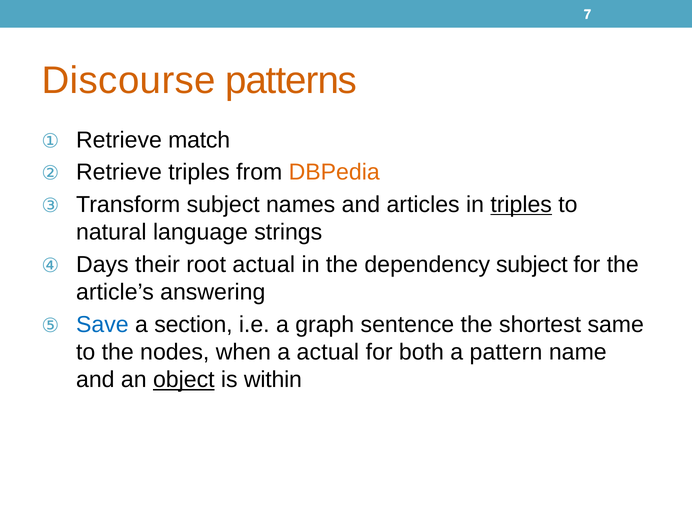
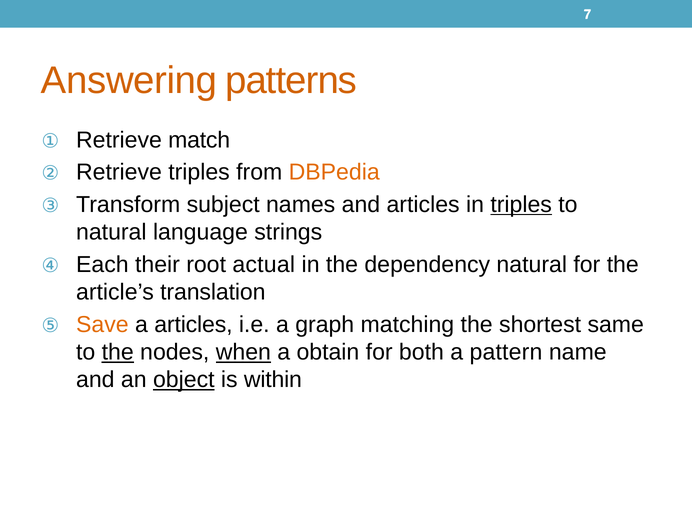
Discourse: Discourse -> Answering
Days: Days -> Each
dependency subject: subject -> natural
answering: answering -> translation
Save colour: blue -> orange
a section: section -> articles
sentence: sentence -> matching
the at (118, 352) underline: none -> present
when underline: none -> present
a actual: actual -> obtain
